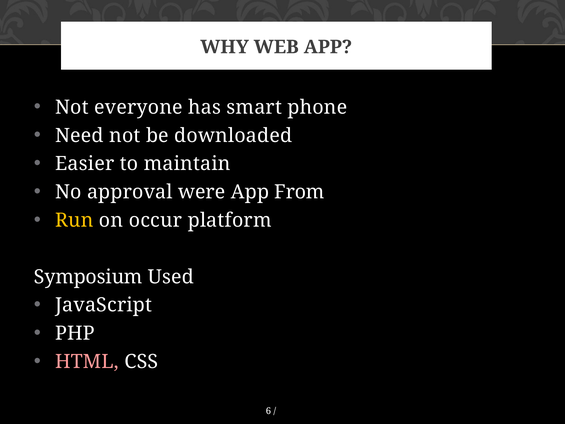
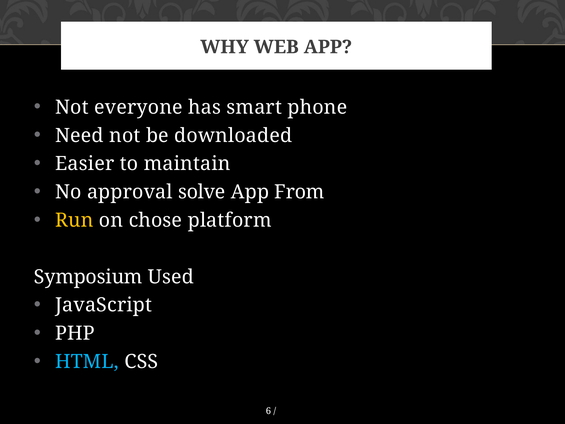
were: were -> solve
occur: occur -> chose
HTML colour: pink -> light blue
